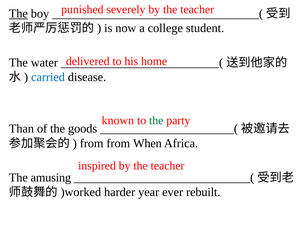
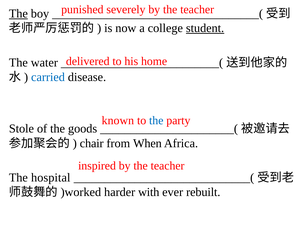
student underline: none -> present
the at (156, 120) colour: green -> blue
Than: Than -> Stole
from at (92, 143): from -> chair
amusing: amusing -> hospital
year: year -> with
